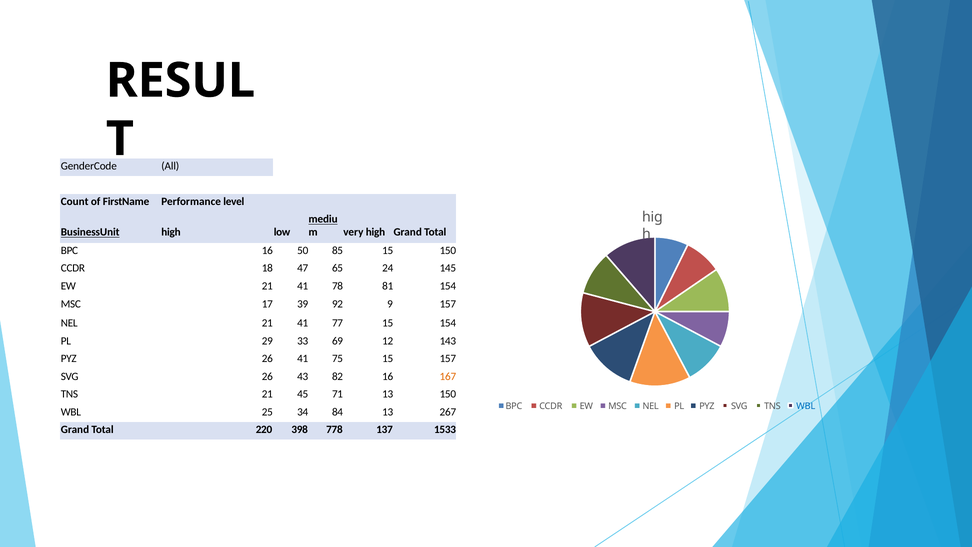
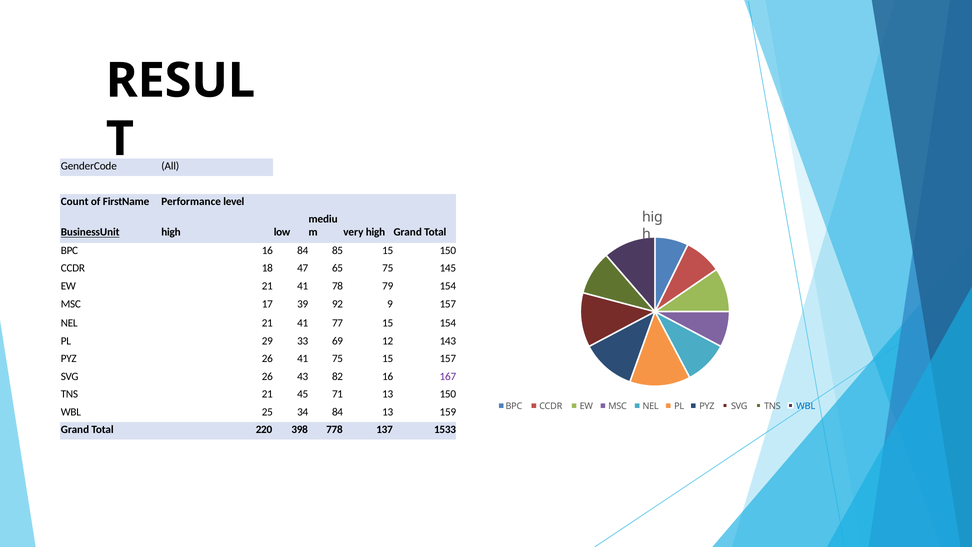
mediu underline: present -> none
16 50: 50 -> 84
65 24: 24 -> 75
81: 81 -> 79
167 colour: orange -> purple
267: 267 -> 159
